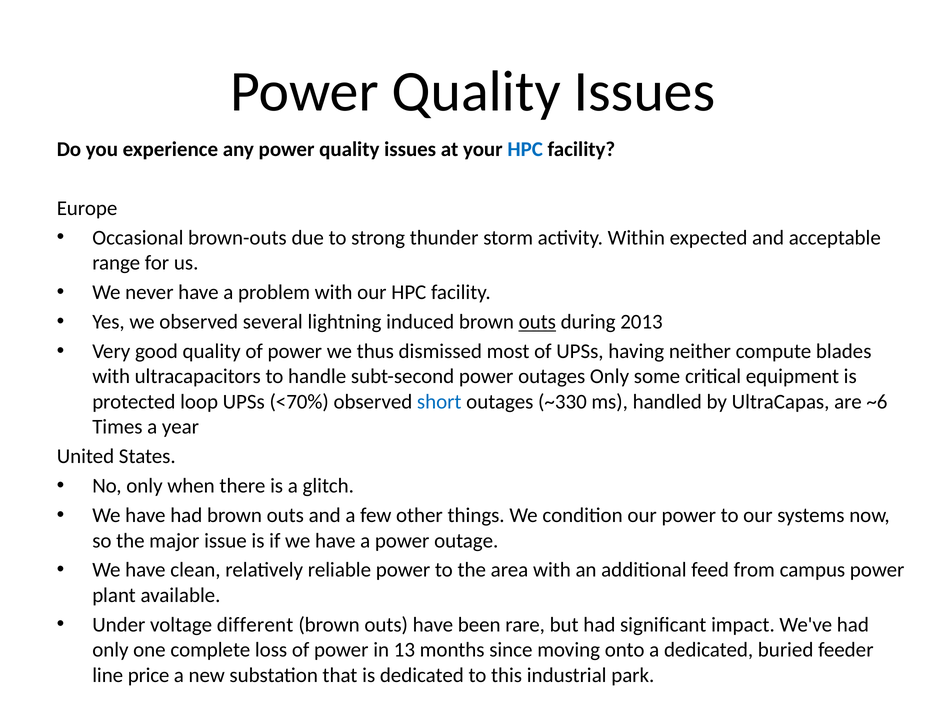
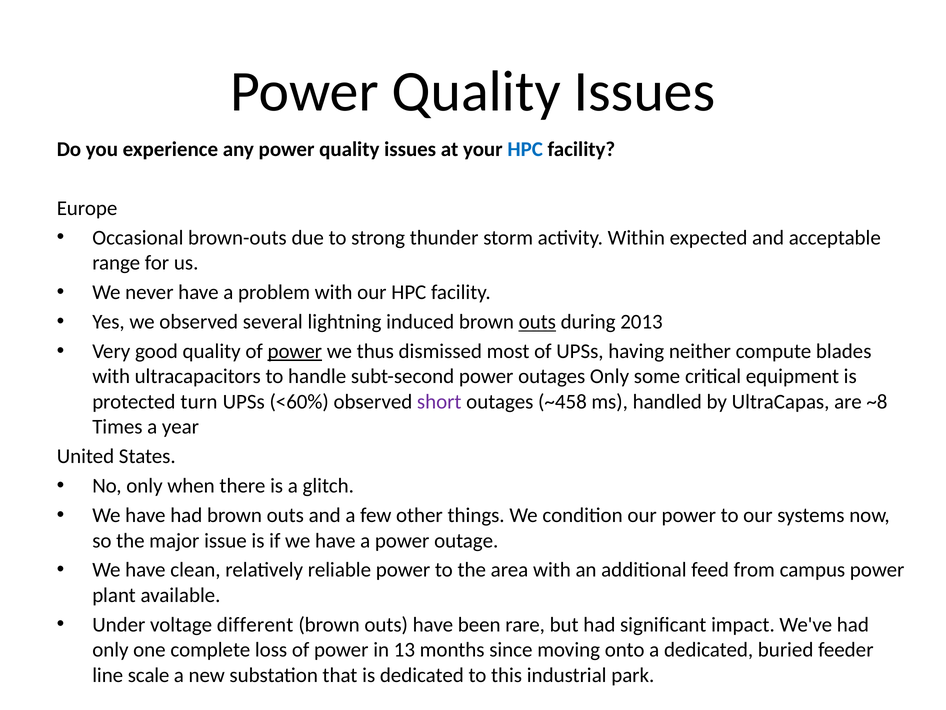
power at (295, 351) underline: none -> present
loop: loop -> turn
<70%: <70% -> <60%
short colour: blue -> purple
~330: ~330 -> ~458
~6: ~6 -> ~8
price: price -> scale
